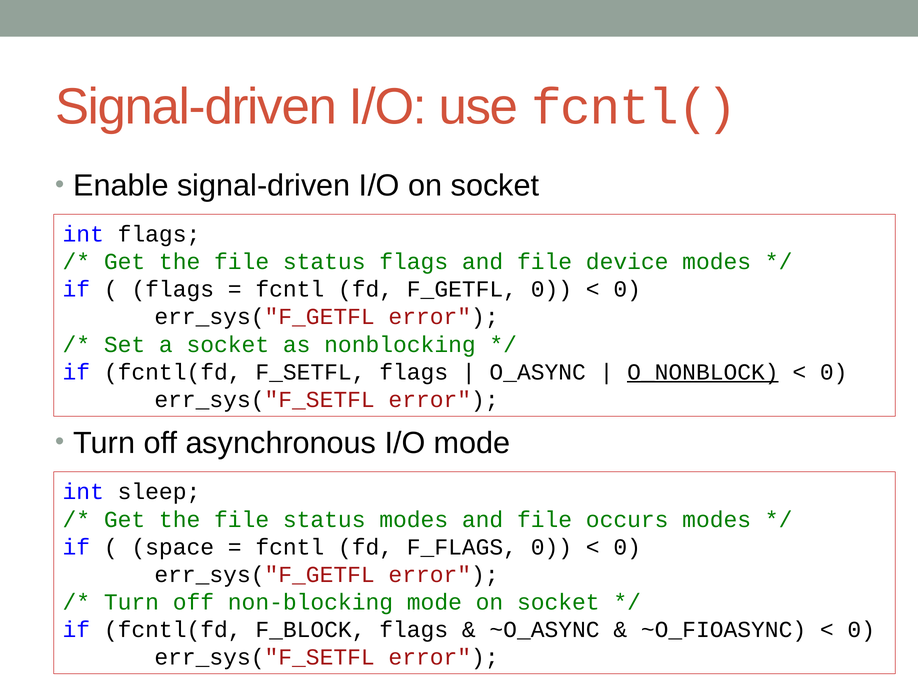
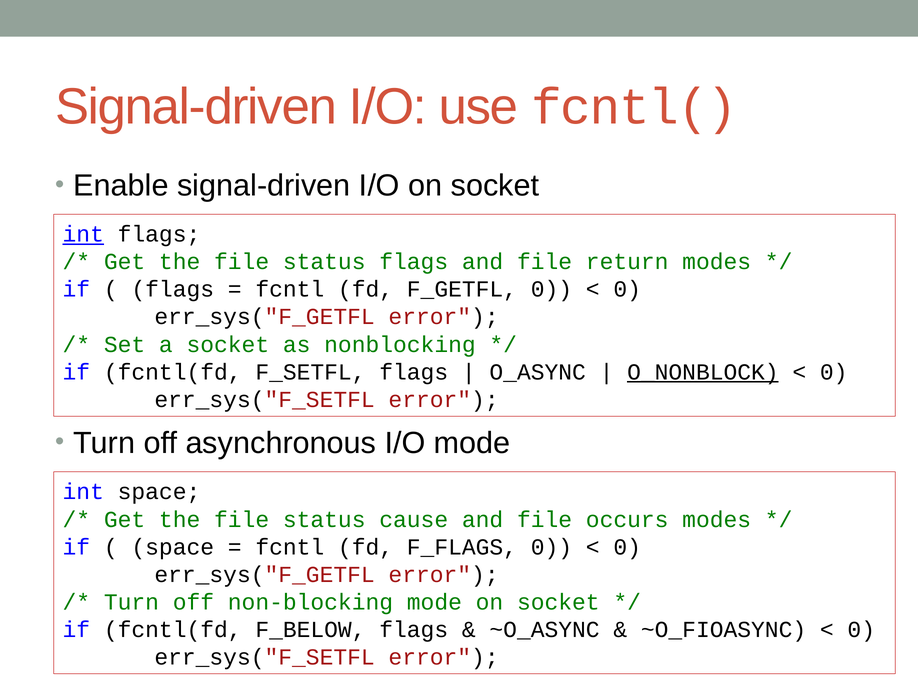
int at (83, 234) underline: none -> present
device: device -> return
int sleep: sleep -> space
status modes: modes -> cause
F_BLOCK: F_BLOCK -> F_BELOW
